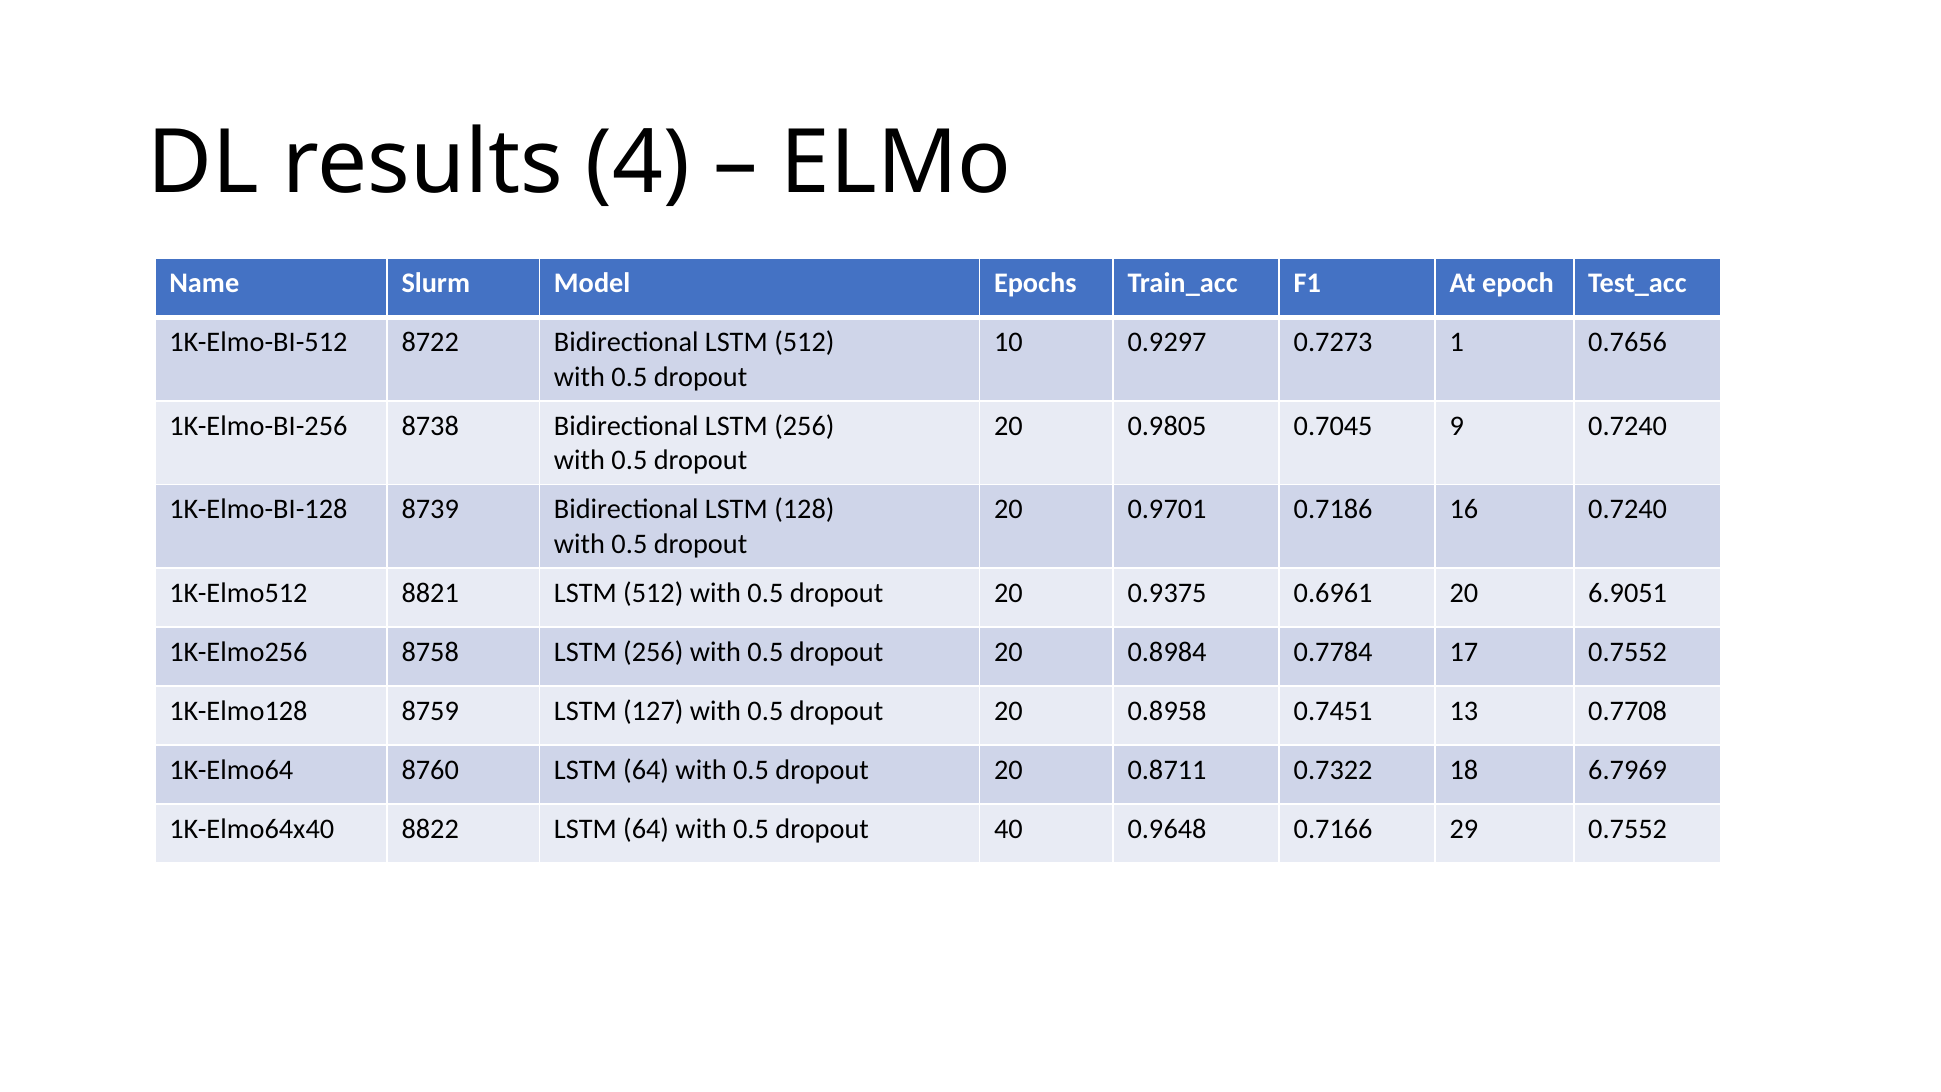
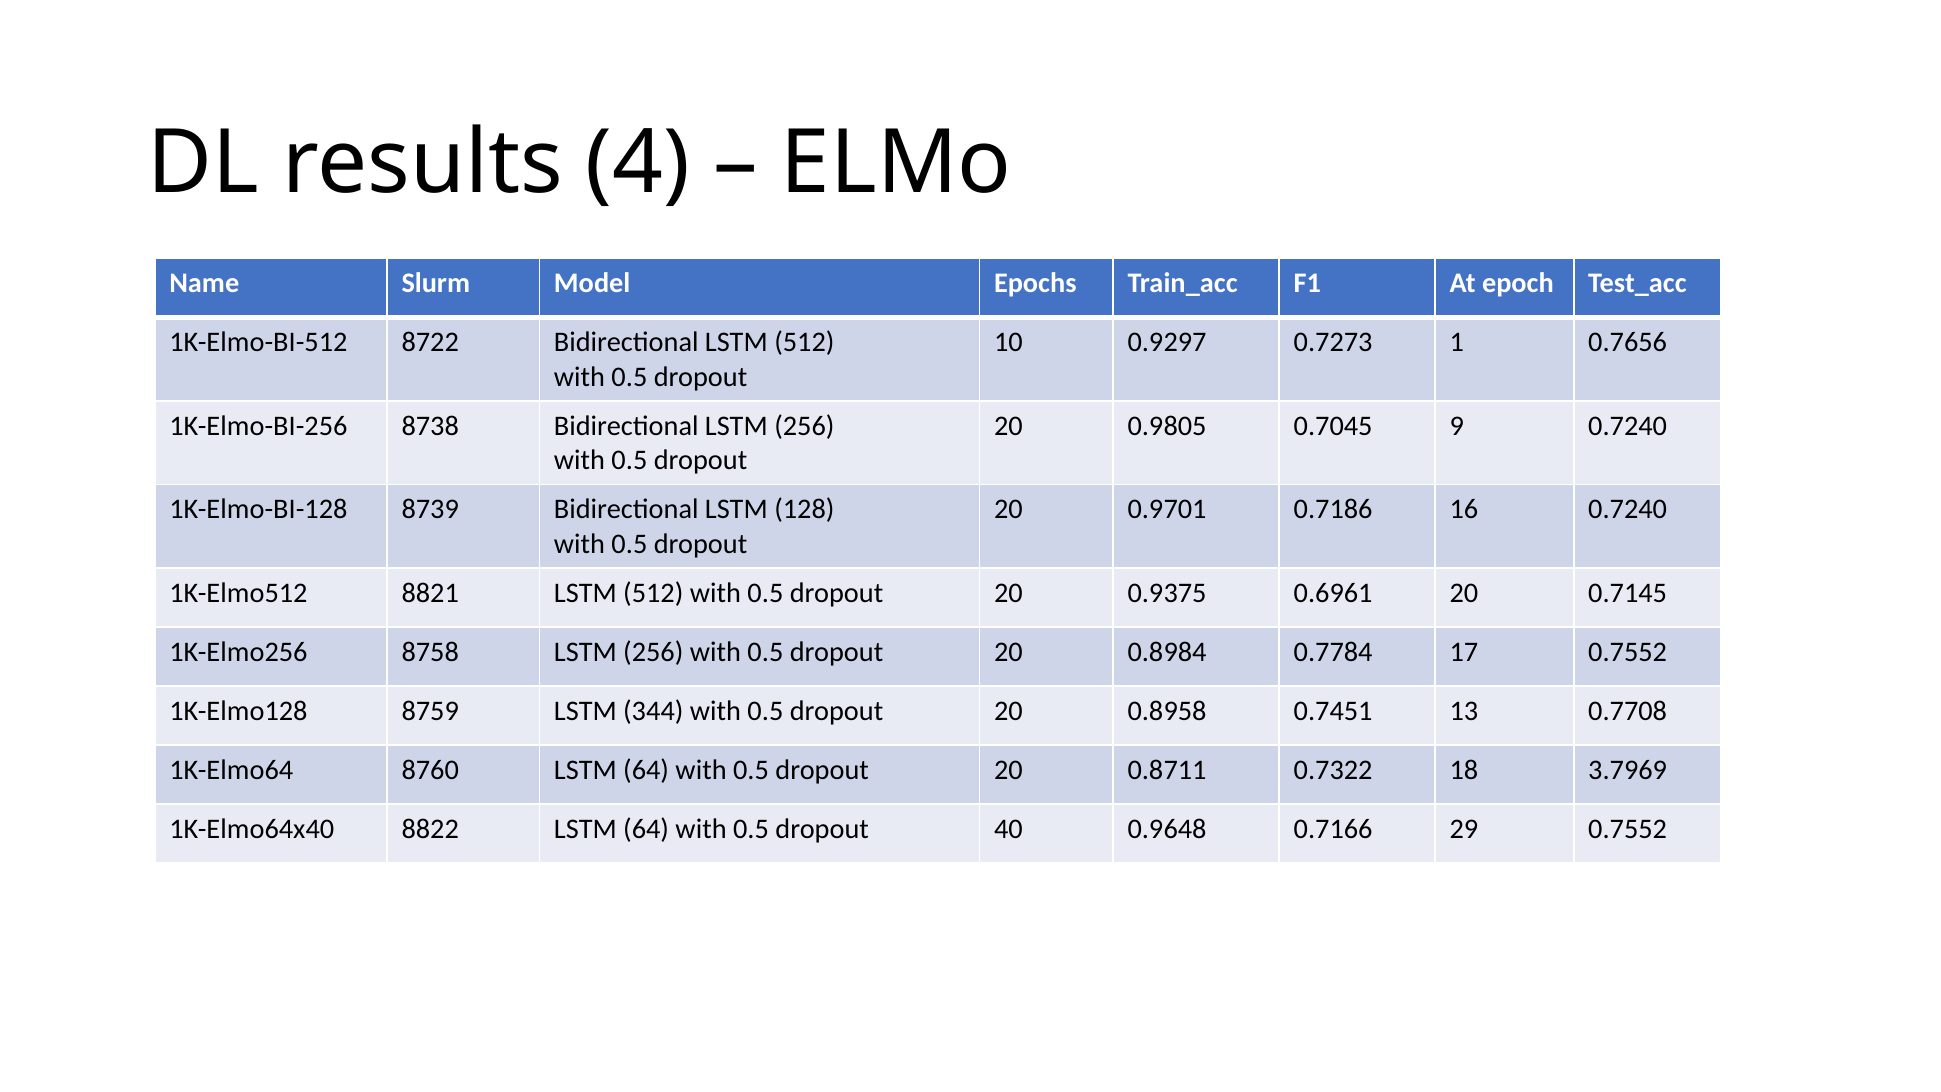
6.9051: 6.9051 -> 0.7145
127: 127 -> 344
6.7969: 6.7969 -> 3.7969
